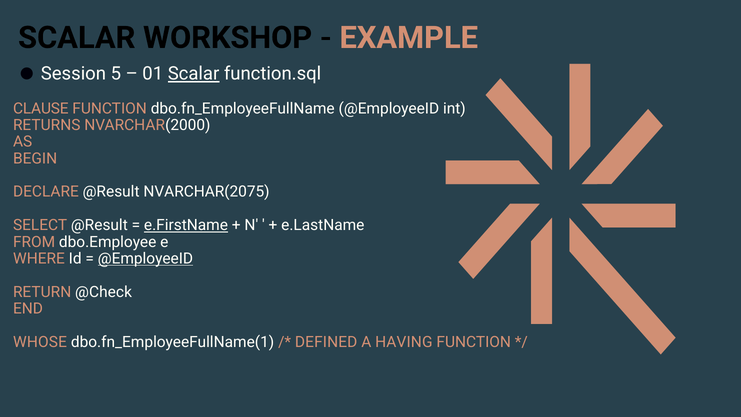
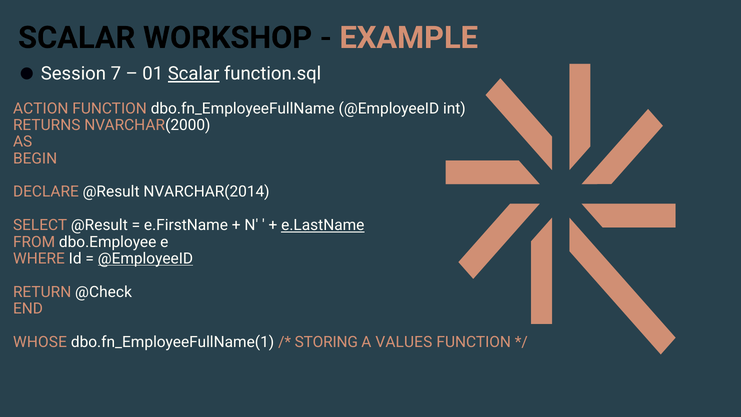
5: 5 -> 7
CLAUSE: CLAUSE -> ACTION
NVARCHAR(2075: NVARCHAR(2075 -> NVARCHAR(2014
e.FirstName underline: present -> none
e.LastName underline: none -> present
DEFINED: DEFINED -> STORING
HAVING: HAVING -> VALUES
